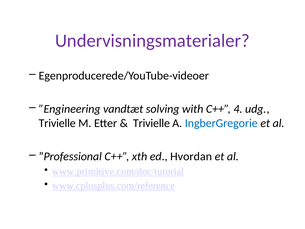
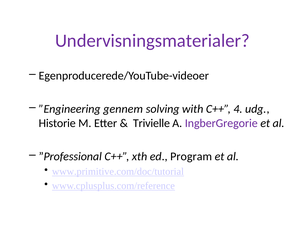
vandtæt: vandtæt -> gennem
Trivielle at (57, 123): Trivielle -> Historie
IngberGregorie colour: blue -> purple
Hvordan: Hvordan -> Program
